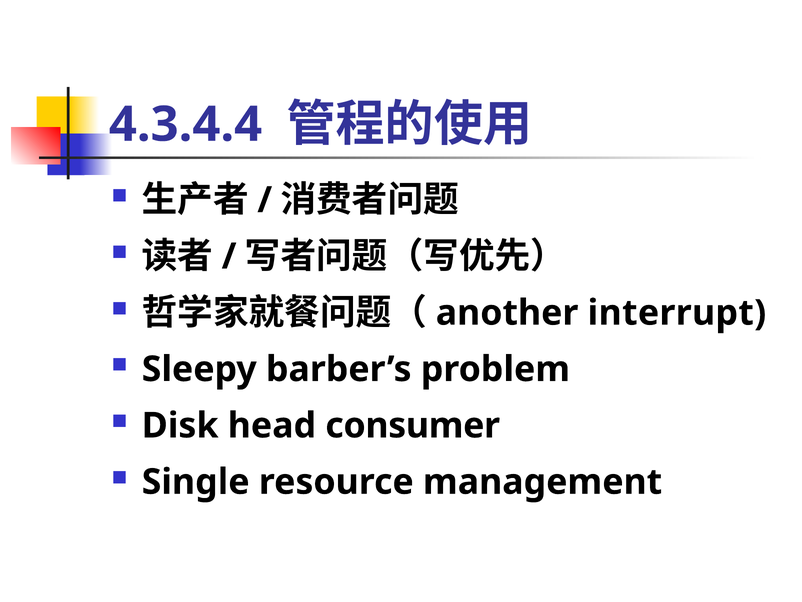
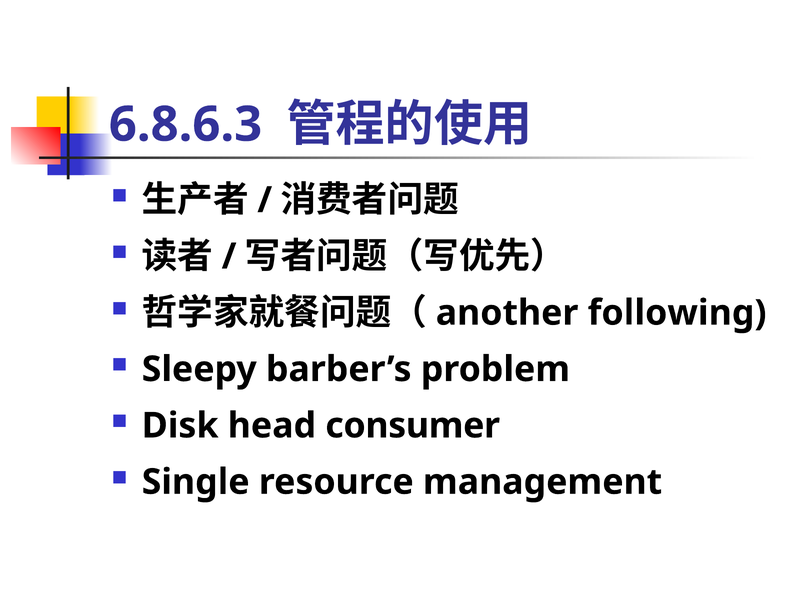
4.3.4.4: 4.3.4.4 -> 6.8.6.3
interrupt: interrupt -> following
